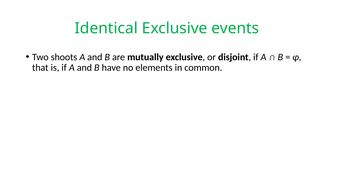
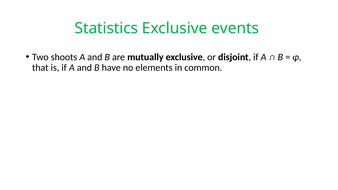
Identical: Identical -> Statistics
